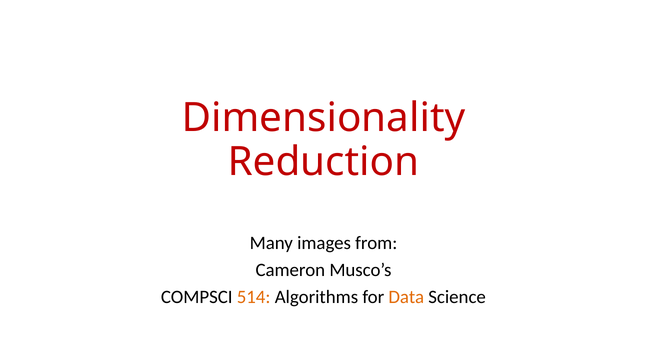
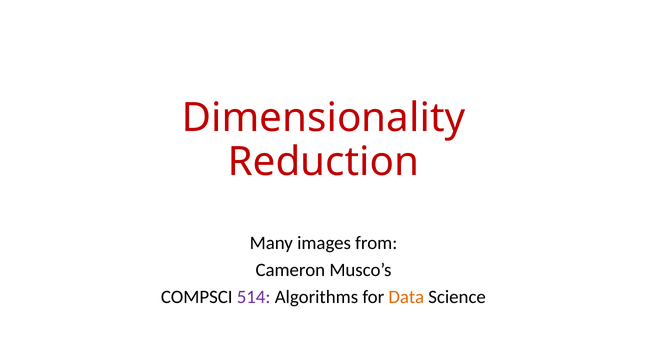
514 colour: orange -> purple
